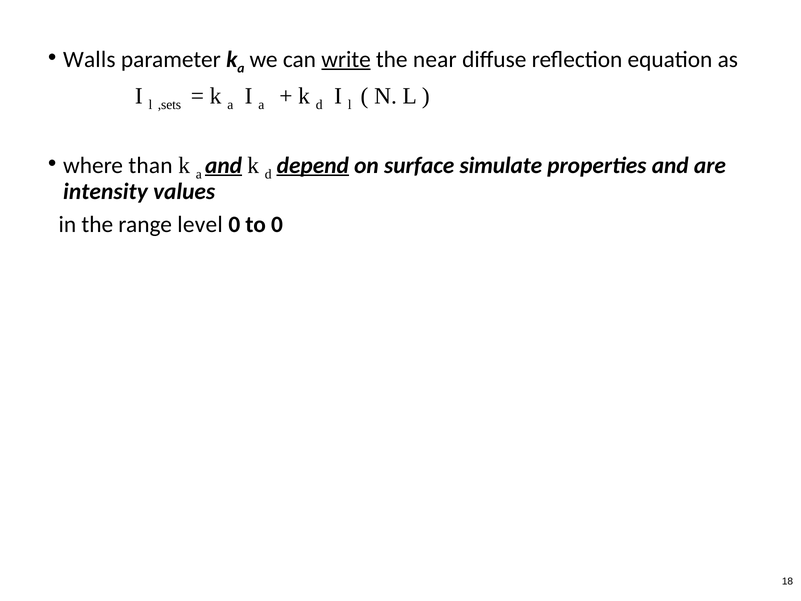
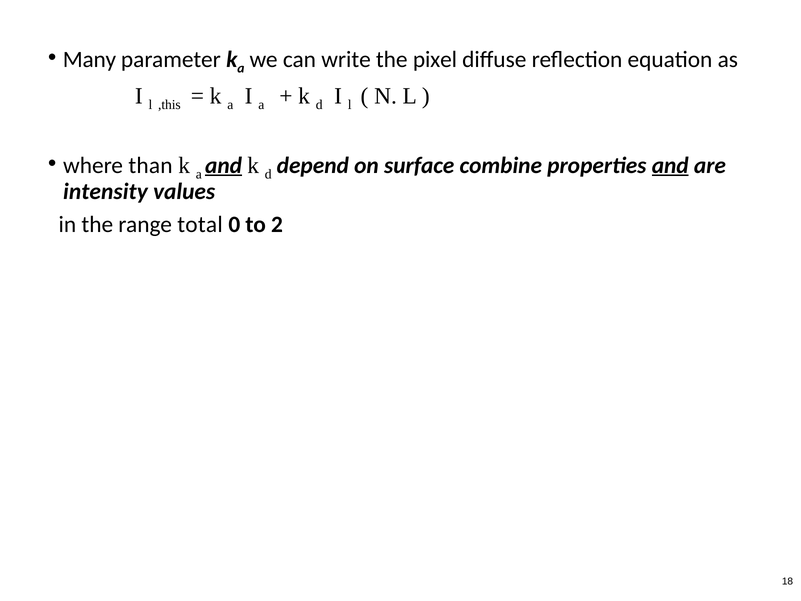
Walls: Walls -> Many
write underline: present -> none
near: near -> pixel
,sets: ,sets -> ,this
depend underline: present -> none
simulate: simulate -> combine
and at (670, 165) underline: none -> present
level: level -> total
to 0: 0 -> 2
